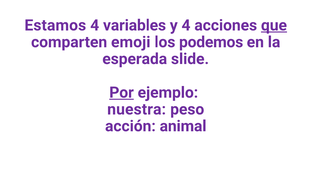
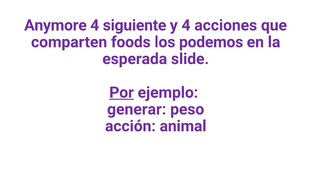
Estamos: Estamos -> Anymore
variables: variables -> siguiente
que underline: present -> none
emoji: emoji -> foods
nuestra: nuestra -> generar
